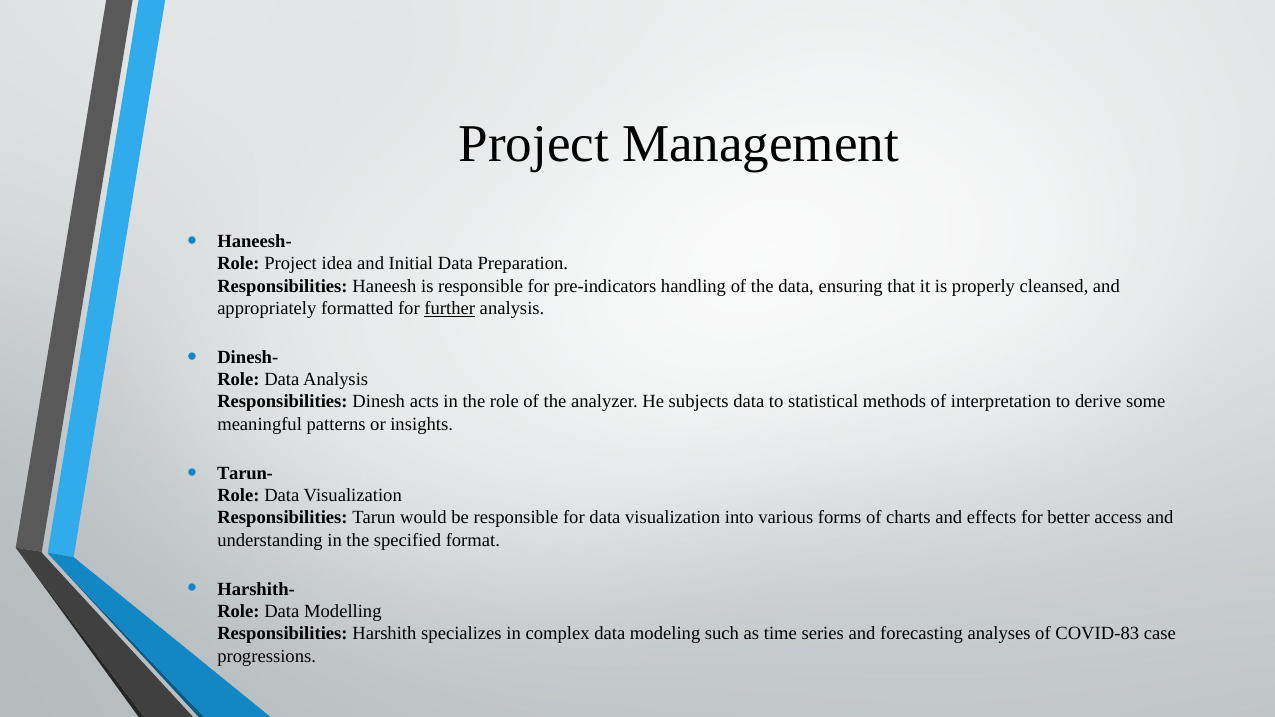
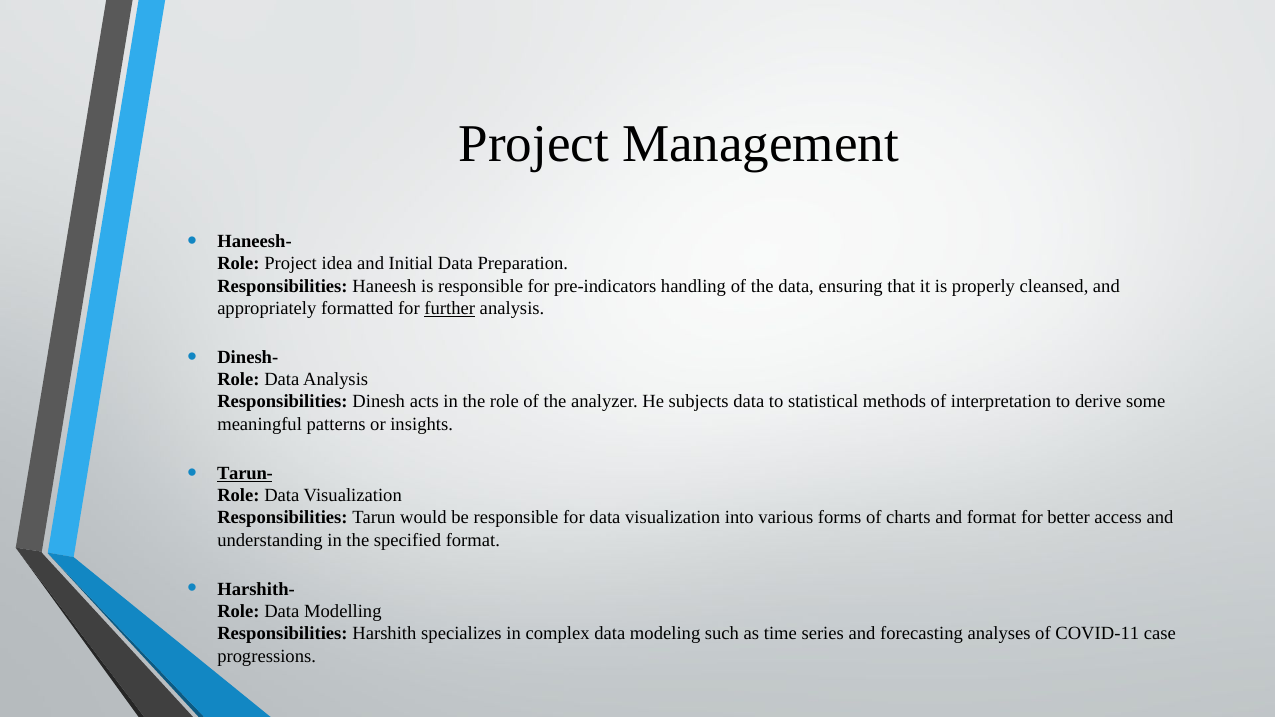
Tarun- underline: none -> present
and effects: effects -> format
COVID-83: COVID-83 -> COVID-11
